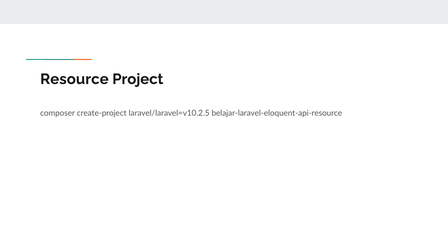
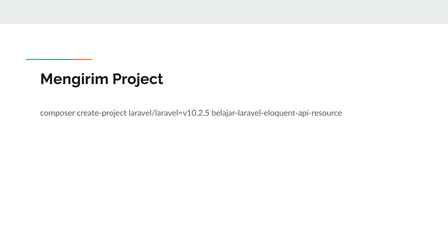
Resource: Resource -> Mengirim
